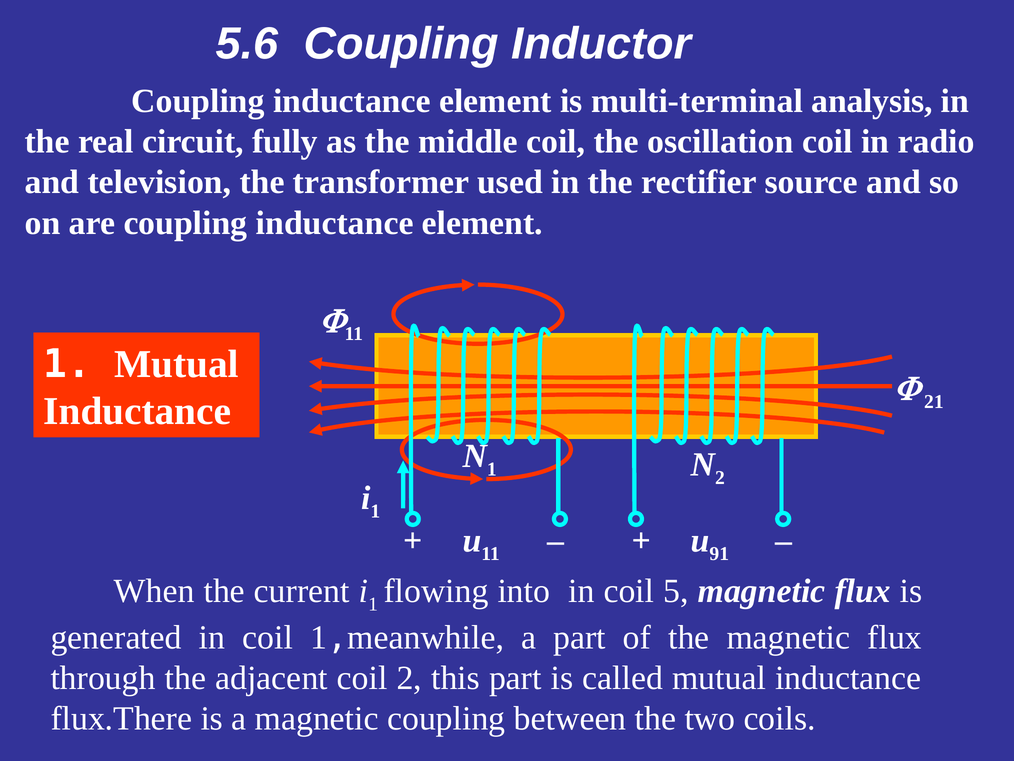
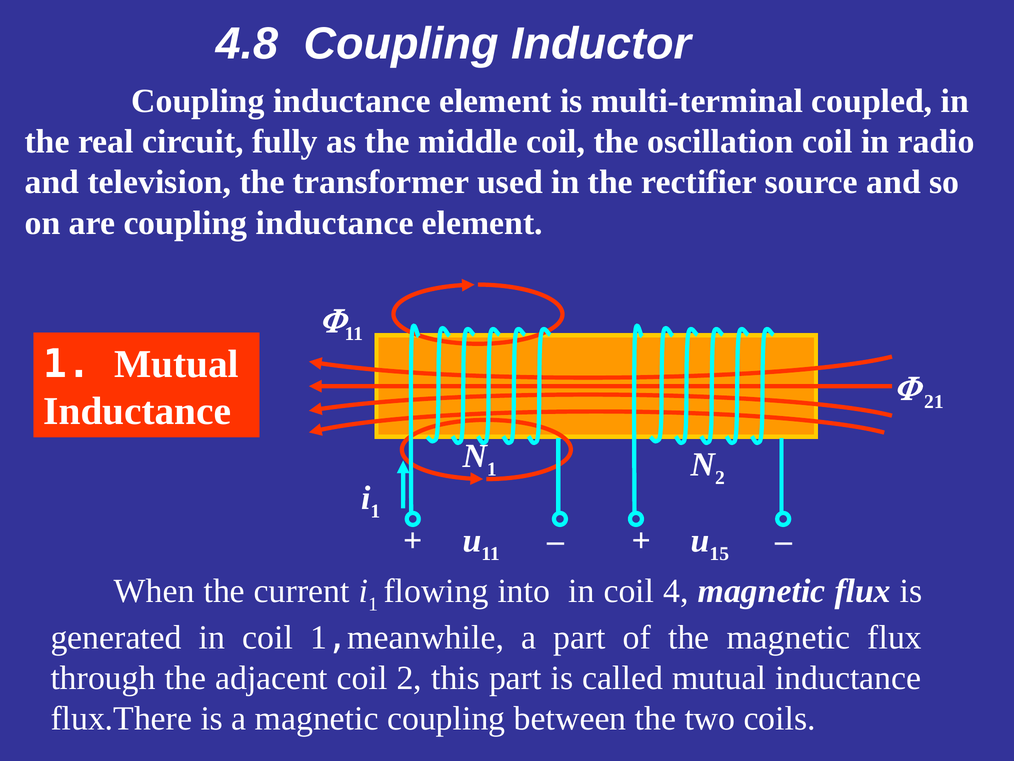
5.6: 5.6 -> 4.8
analysis: analysis -> coupled
91: 91 -> 15
5: 5 -> 4
